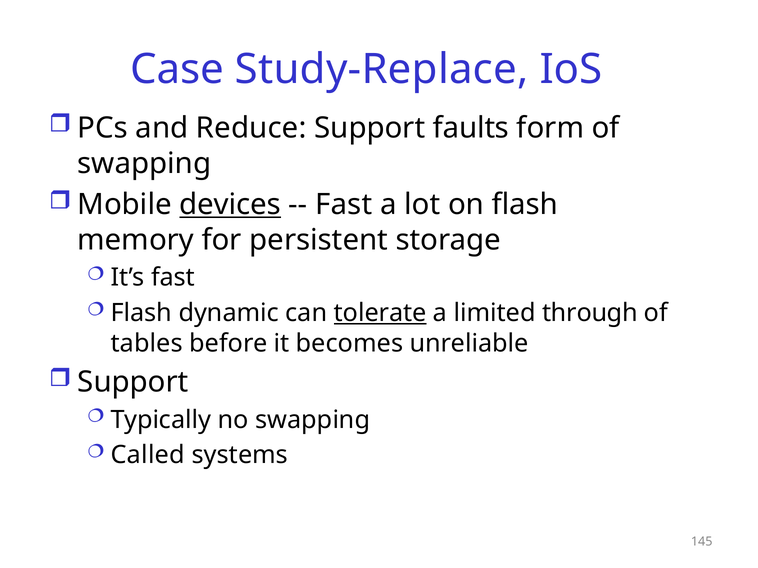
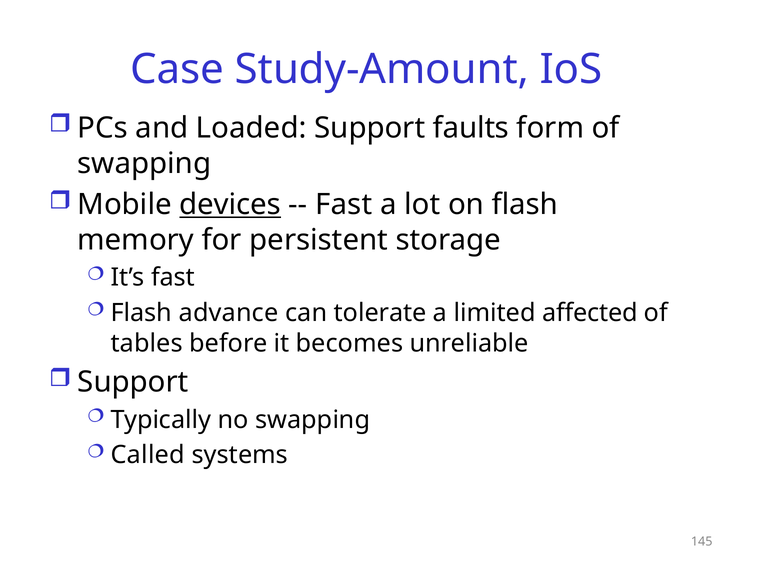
Study-Replace: Study-Replace -> Study-Amount
Reduce: Reduce -> Loaded
dynamic: dynamic -> advance
tolerate underline: present -> none
through: through -> affected
